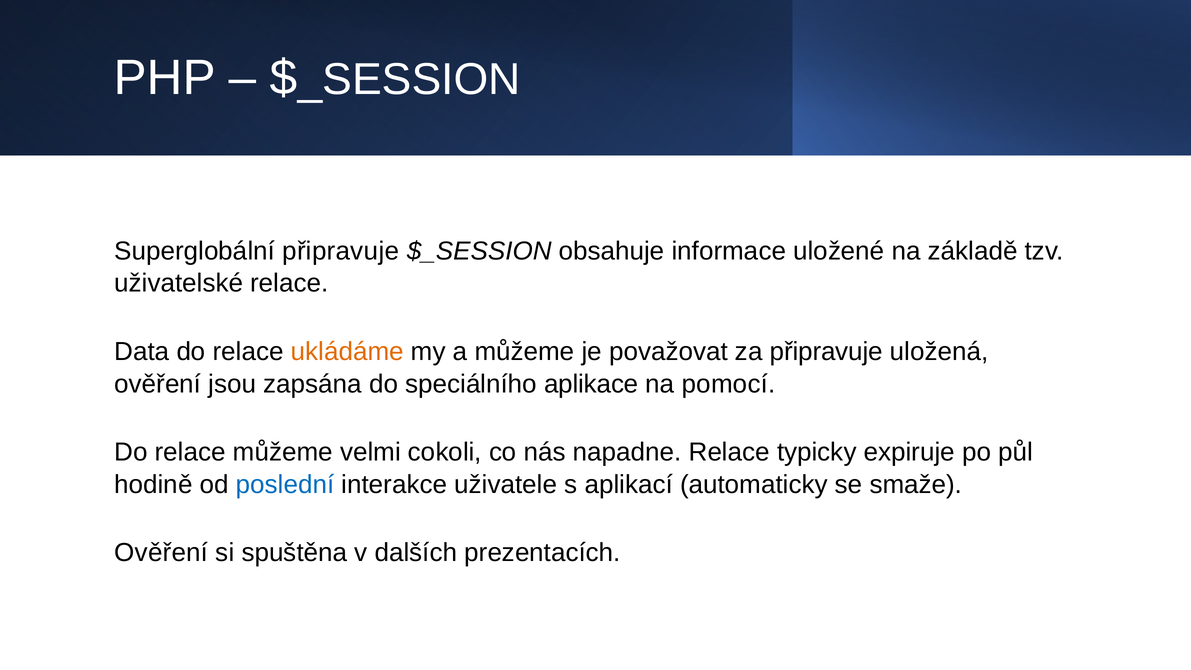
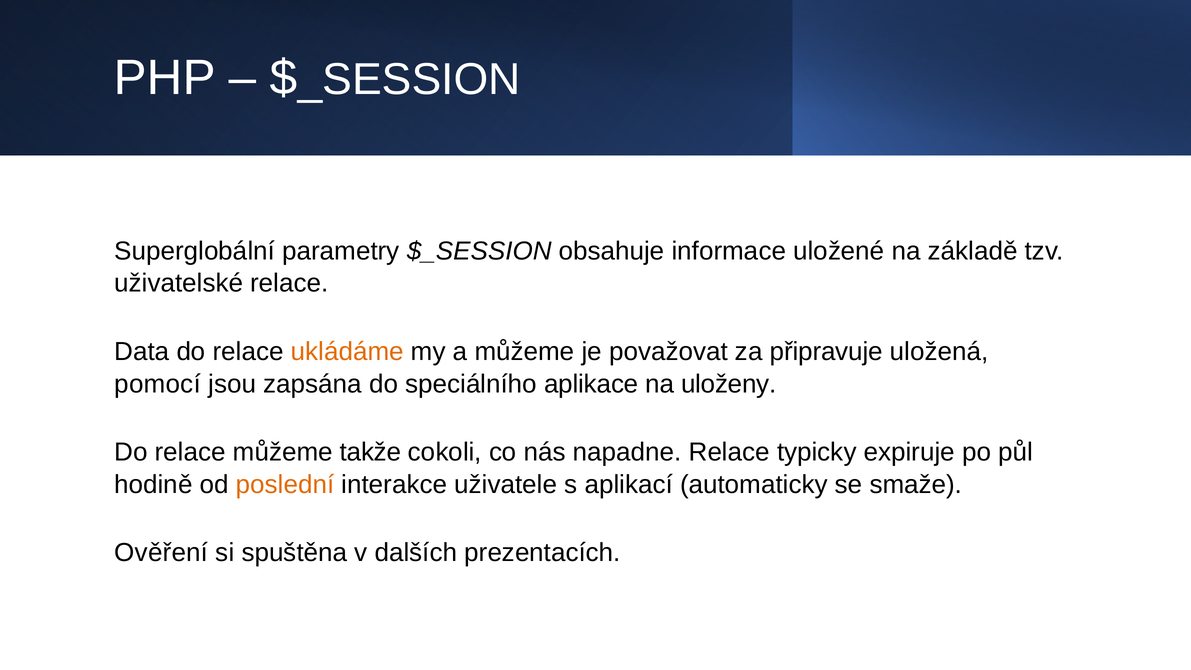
Superglobální připravuje: připravuje -> parametry
ověření at (158, 384): ověření -> pomocí
pomocí: pomocí -> uloženy
velmi: velmi -> takže
poslední colour: blue -> orange
